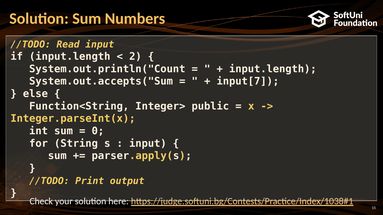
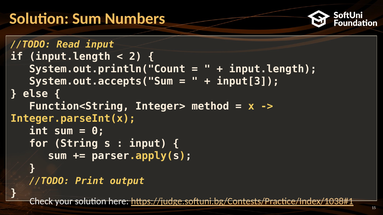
input[7: input[7 -> input[3
public: public -> method
